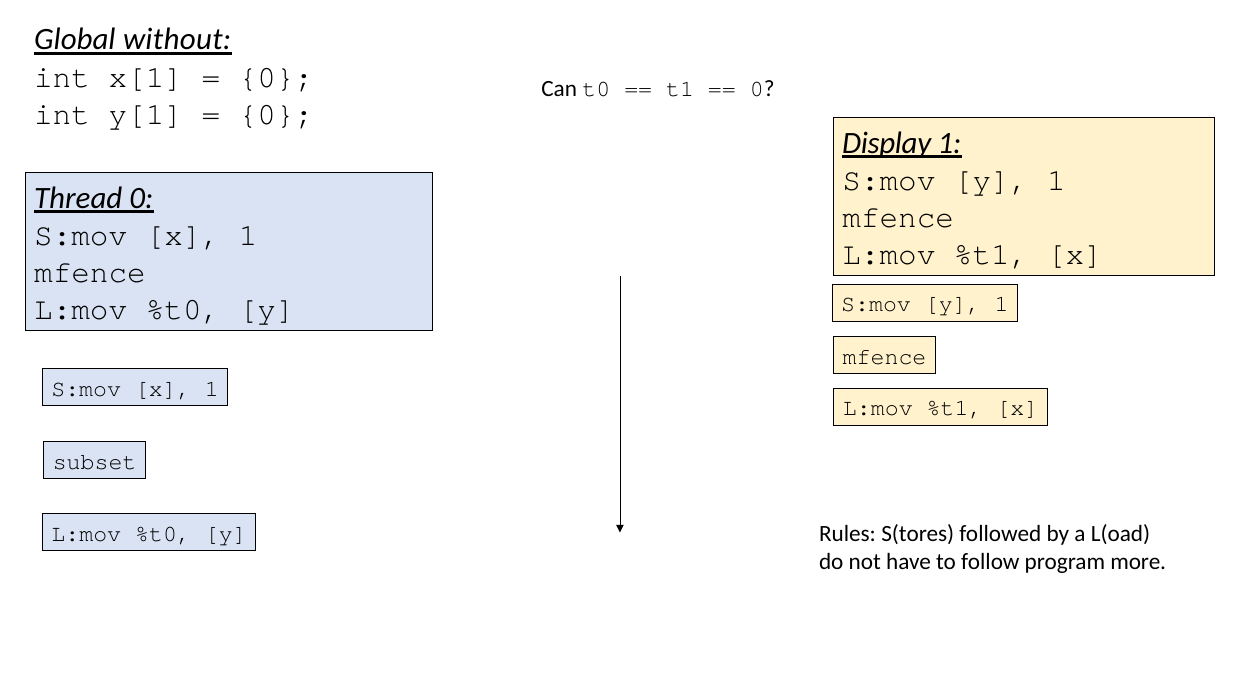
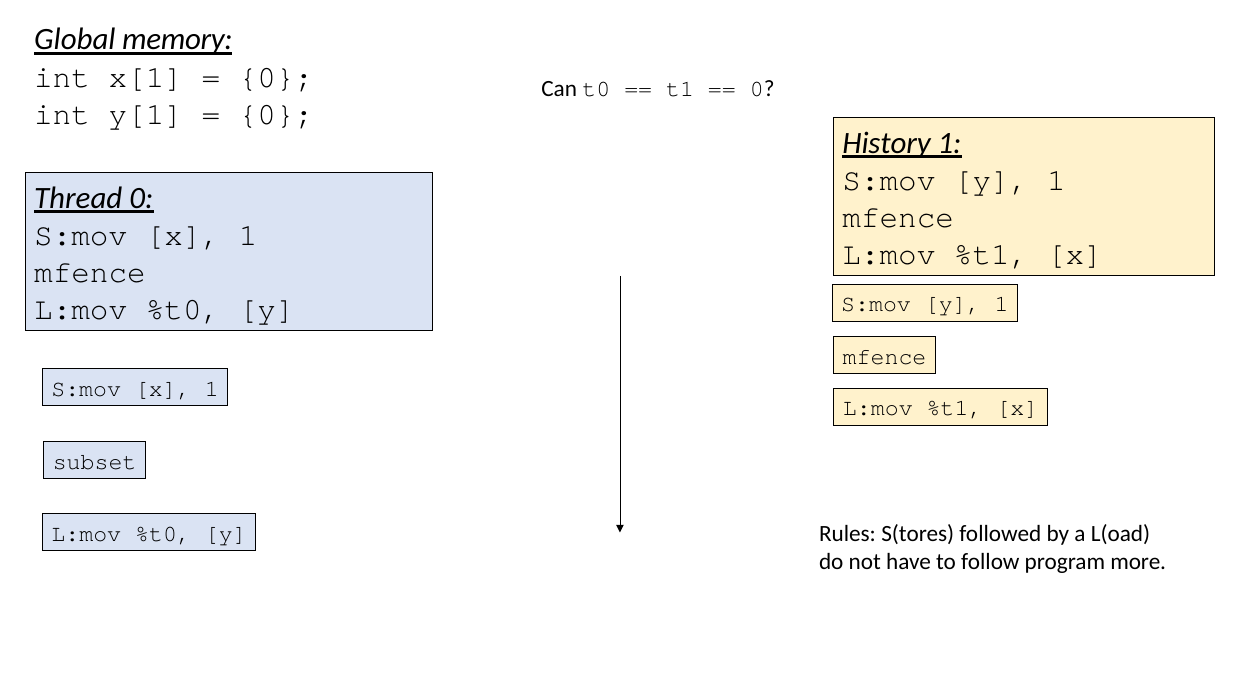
without: without -> memory
Display: Display -> History
